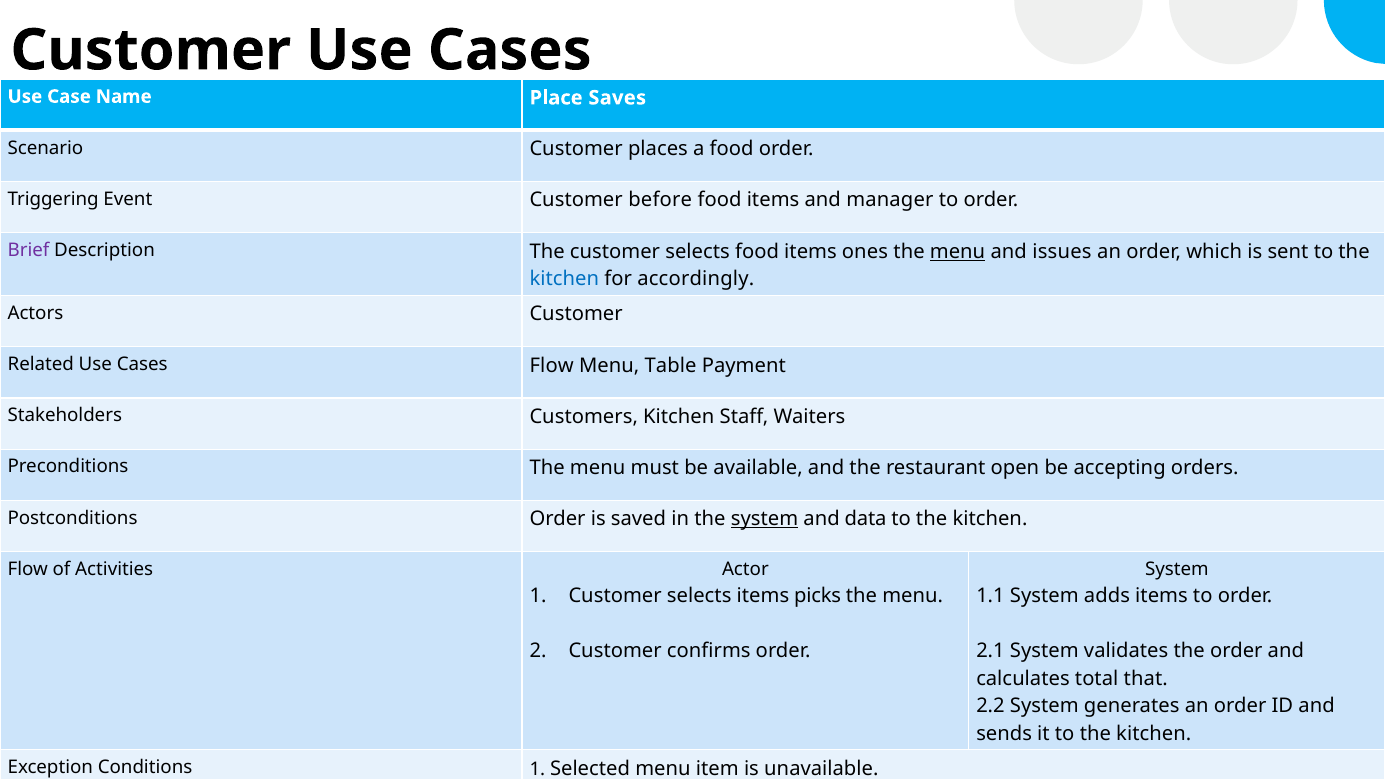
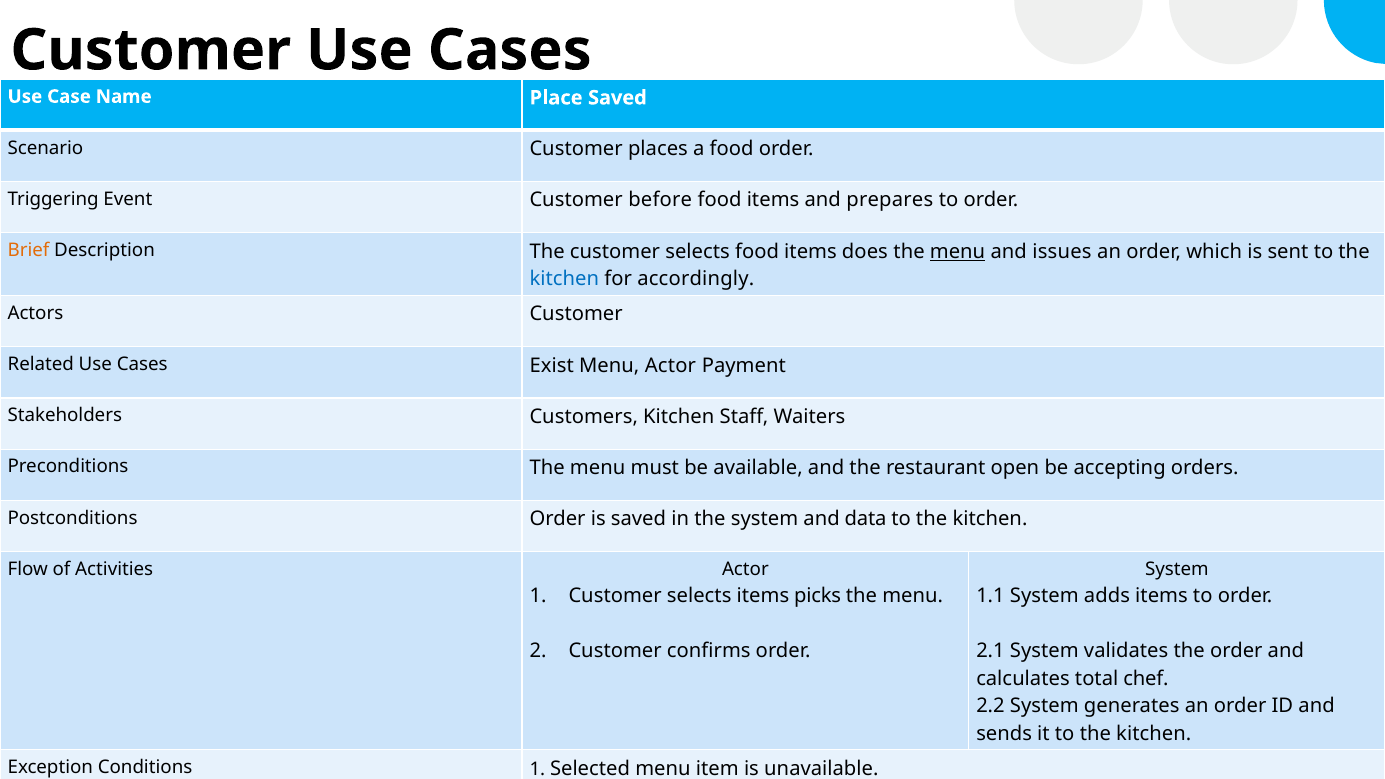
Place Saves: Saves -> Saved
manager: manager -> prepares
Brief colour: purple -> orange
ones: ones -> does
Cases Flow: Flow -> Exist
Menu Table: Table -> Actor
system at (765, 519) underline: present -> none
that: that -> chef
